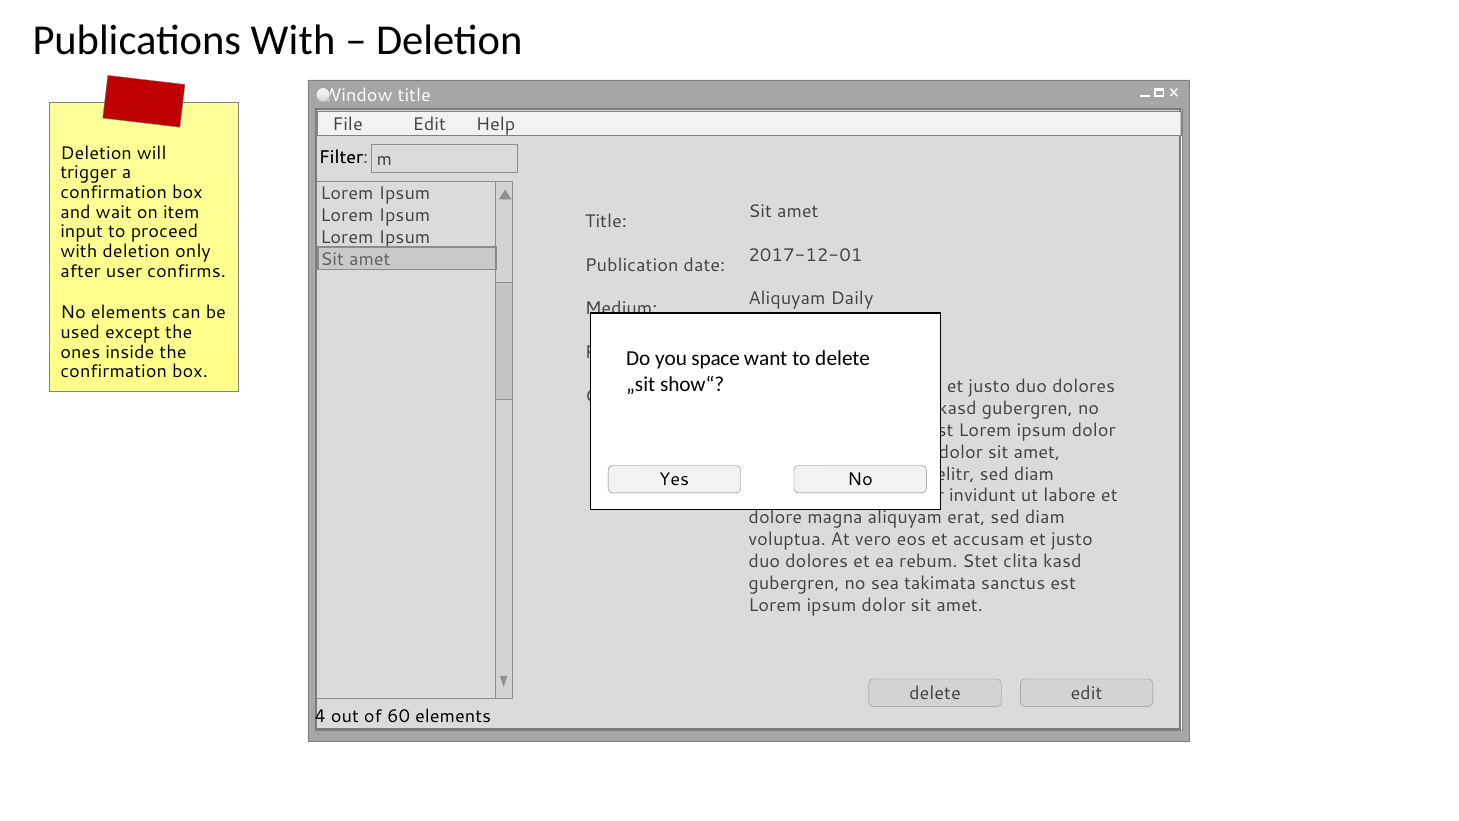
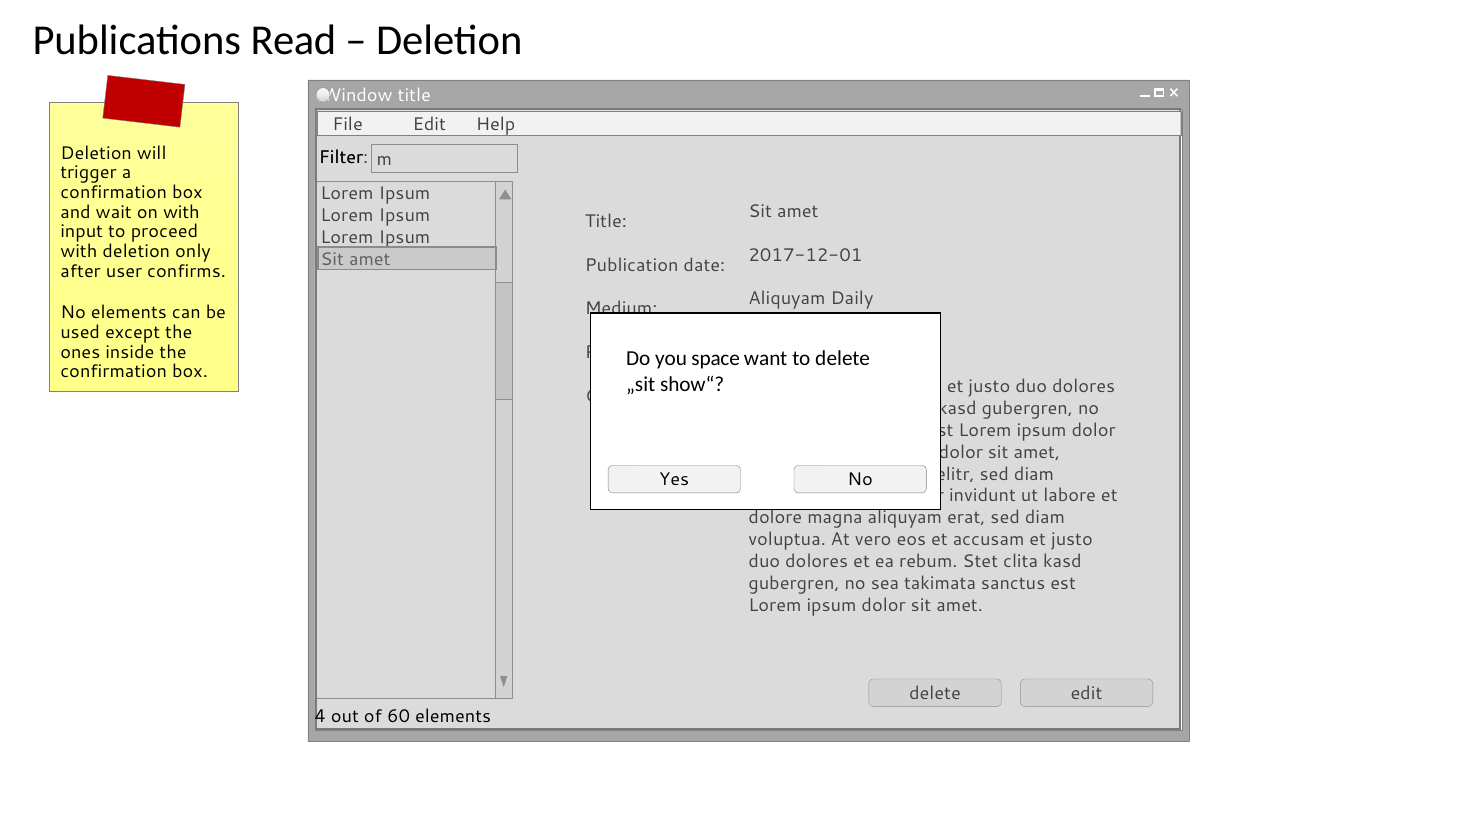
Publications With: With -> Read
on item: item -> with
